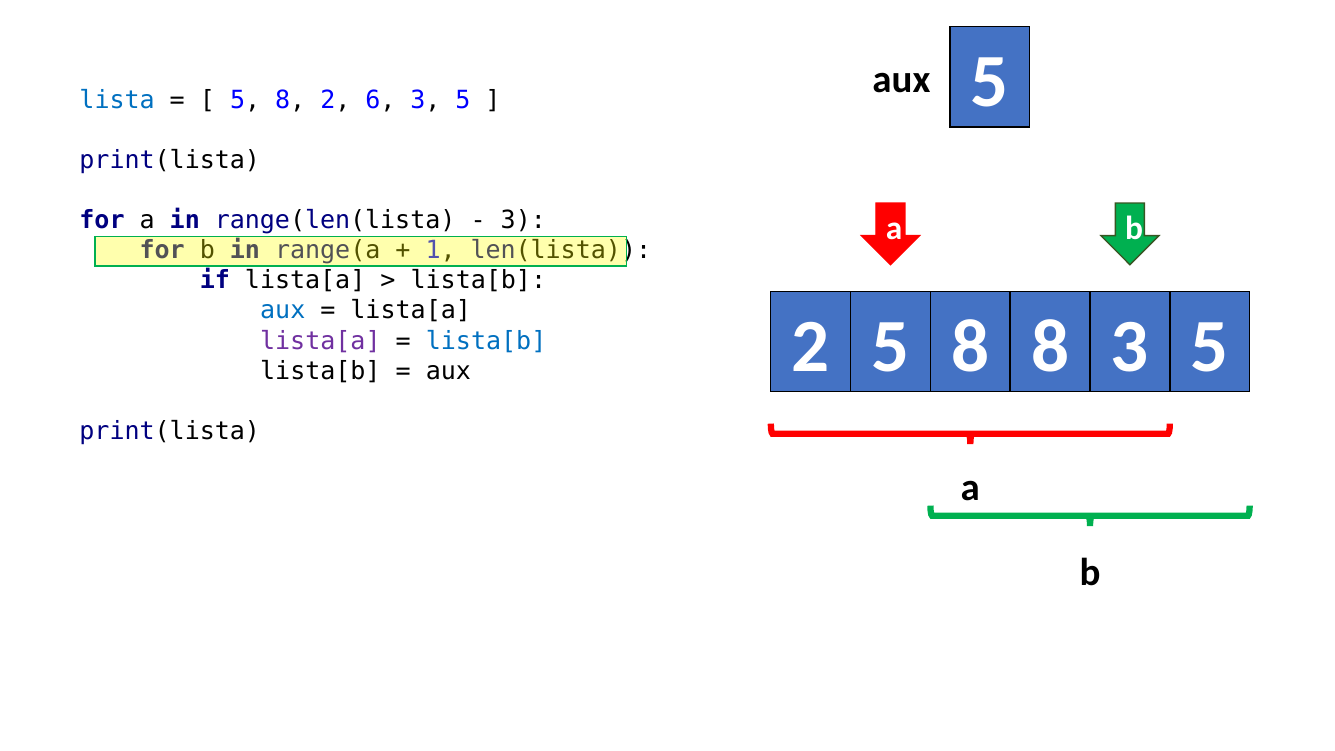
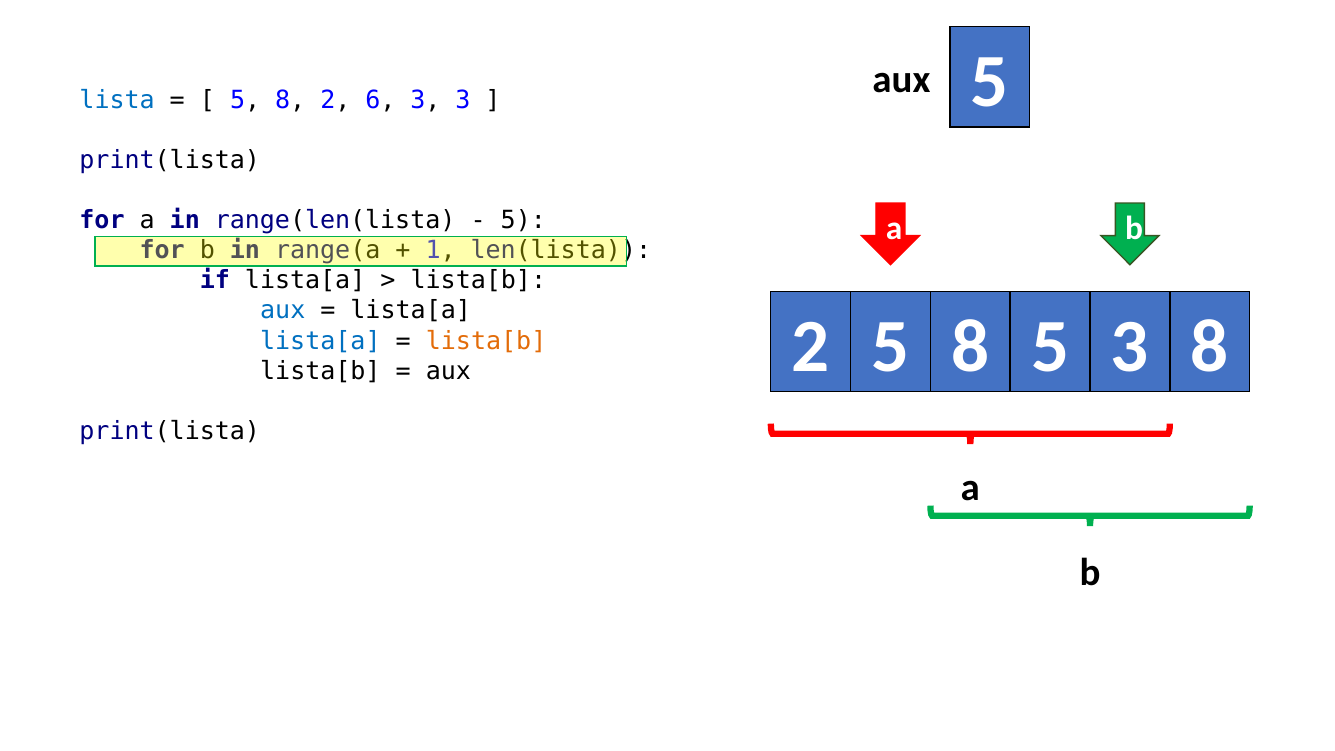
6 3 5: 5 -> 3
3 at (523, 221): 3 -> 5
8 8: 8 -> 5
5 at (1210, 347): 5 -> 8
lista[a at (320, 341) colour: purple -> blue
lista[b at (486, 341) colour: blue -> orange
